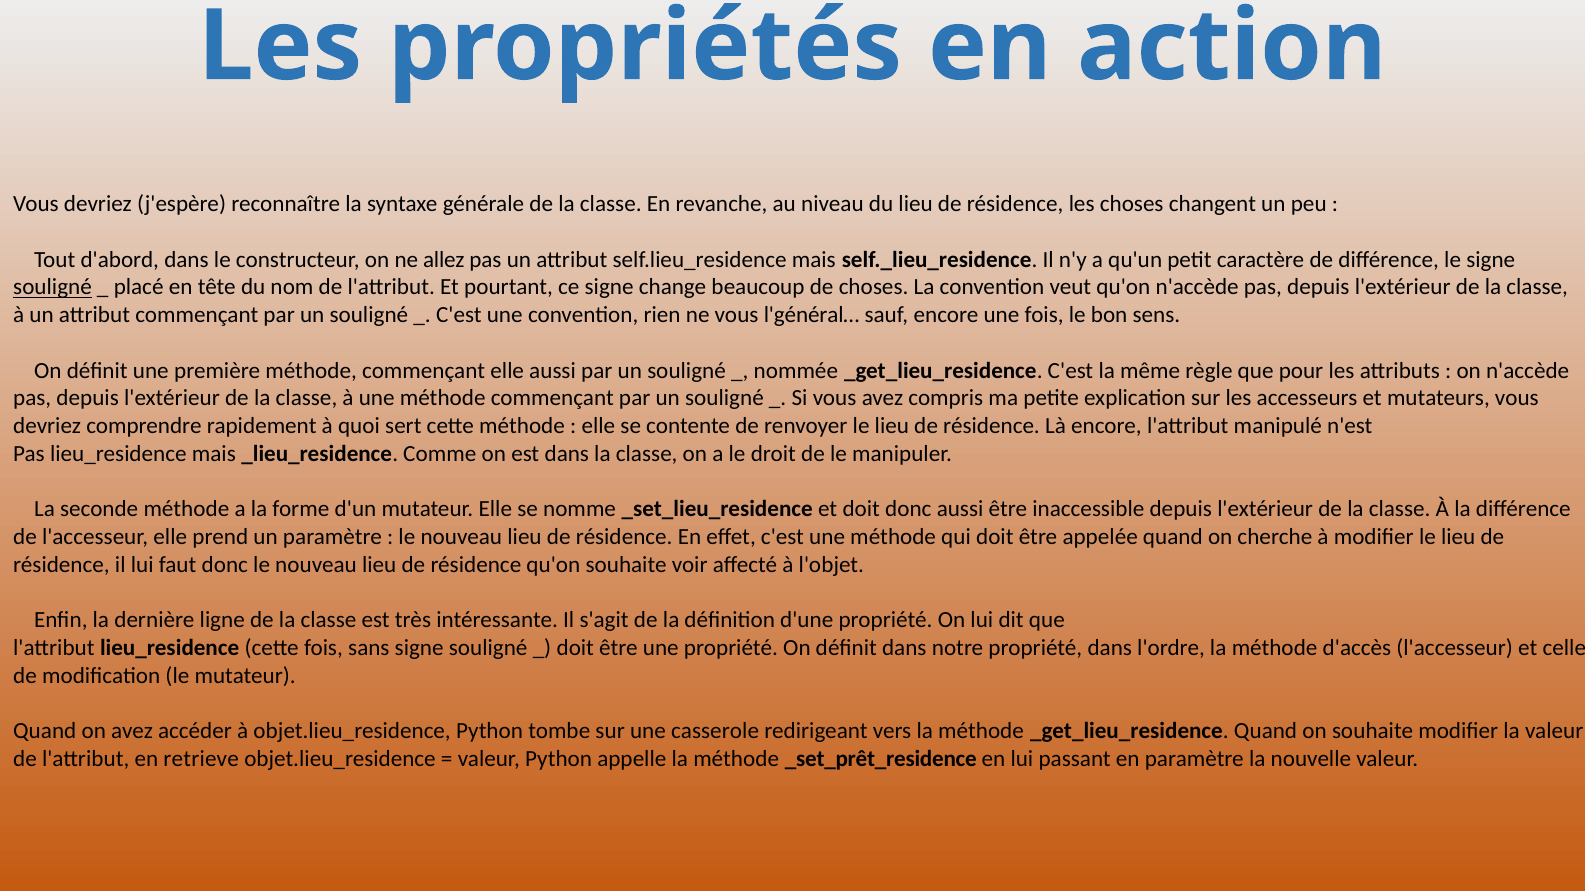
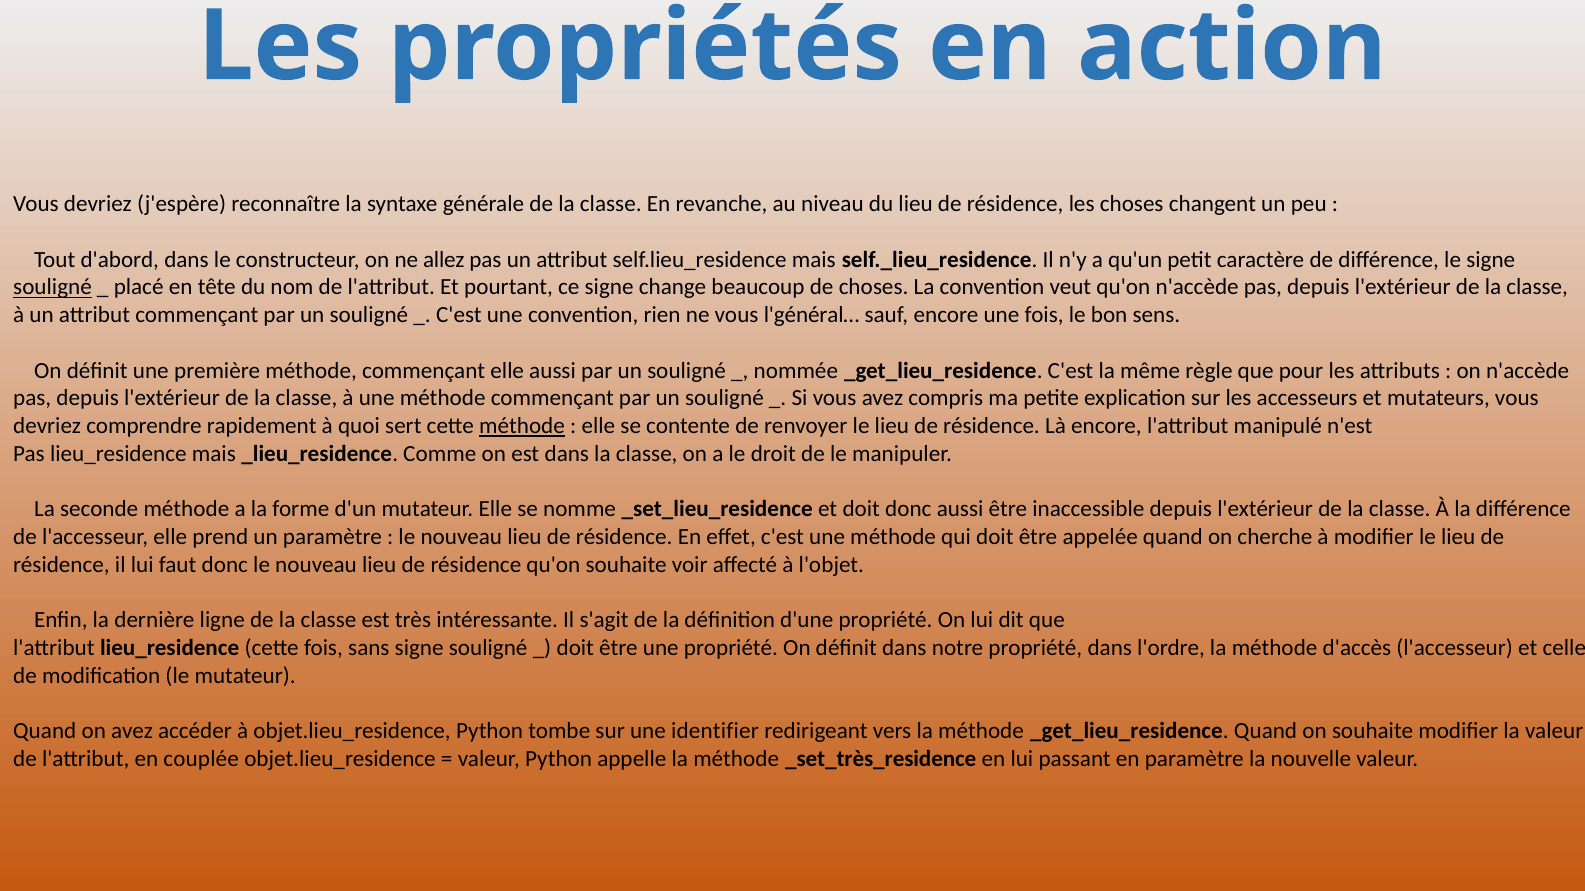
méthode at (522, 426) underline: none -> present
casserole: casserole -> identifier
retrieve: retrieve -> couplée
_set_prêt_residence: _set_prêt_residence -> _set_très_residence
